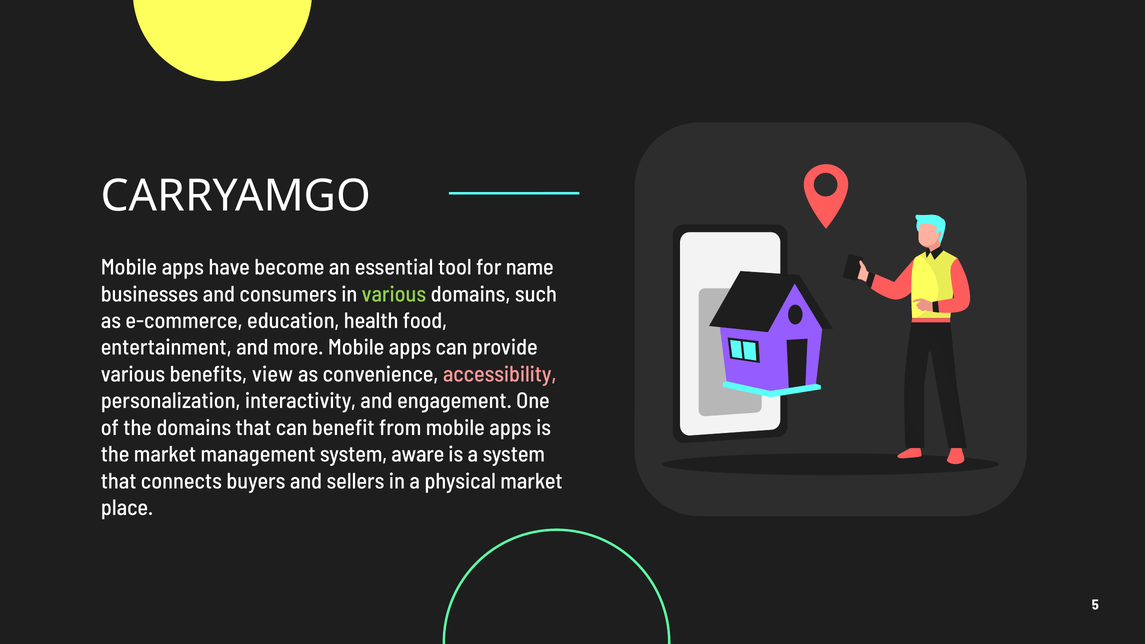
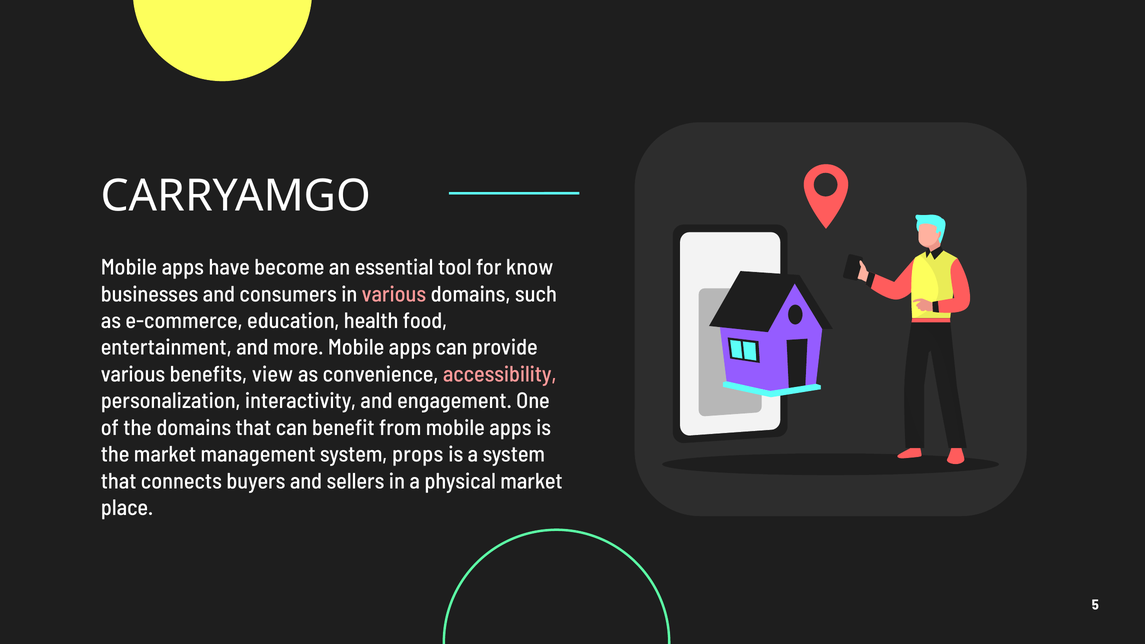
name: name -> know
various at (394, 294) colour: light green -> pink
aware: aware -> props
